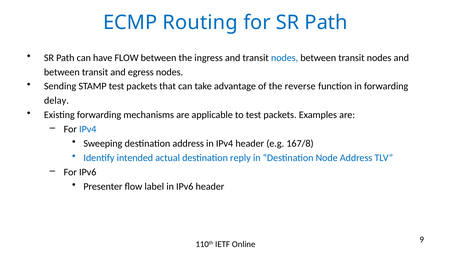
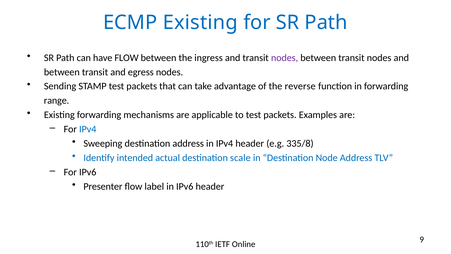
ECMP Routing: Routing -> Existing
nodes at (285, 58) colour: blue -> purple
delay: delay -> range
167/8: 167/8 -> 335/8
reply: reply -> scale
